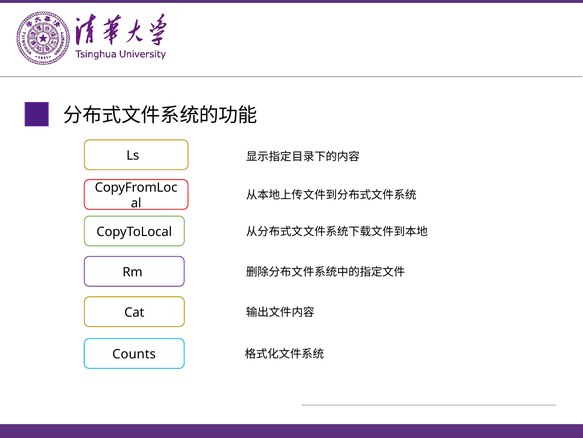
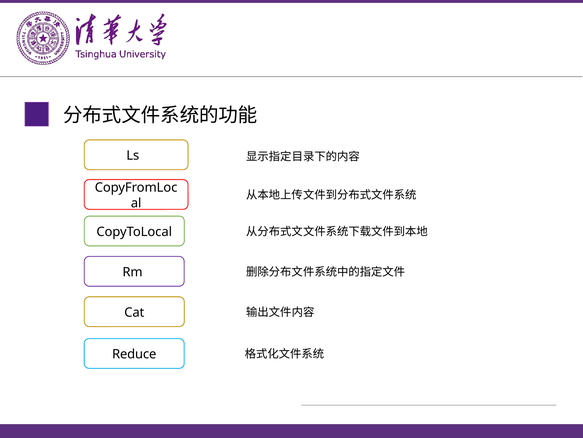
Counts: Counts -> Reduce
